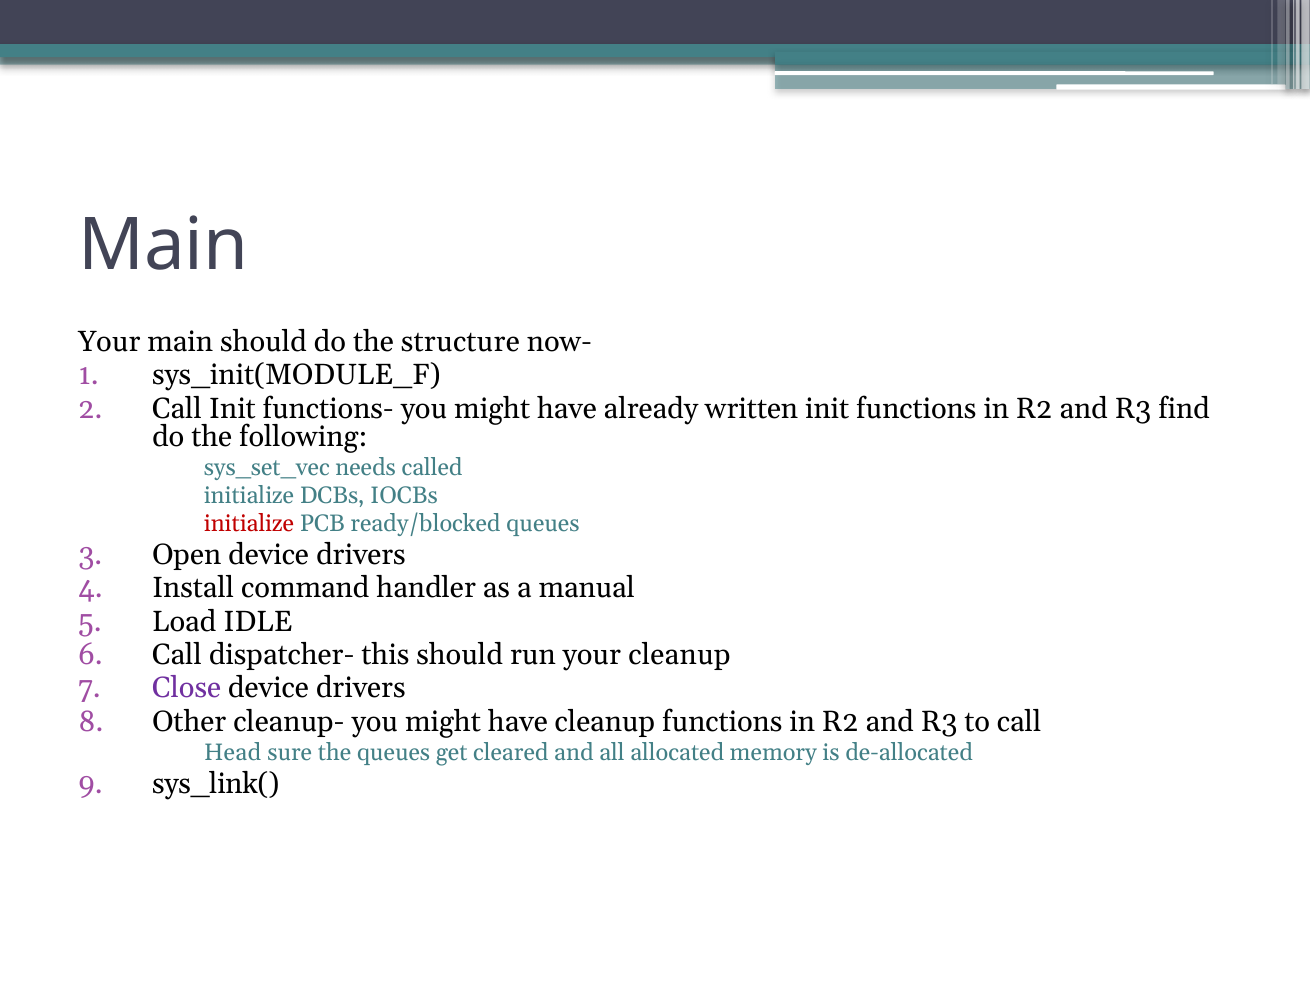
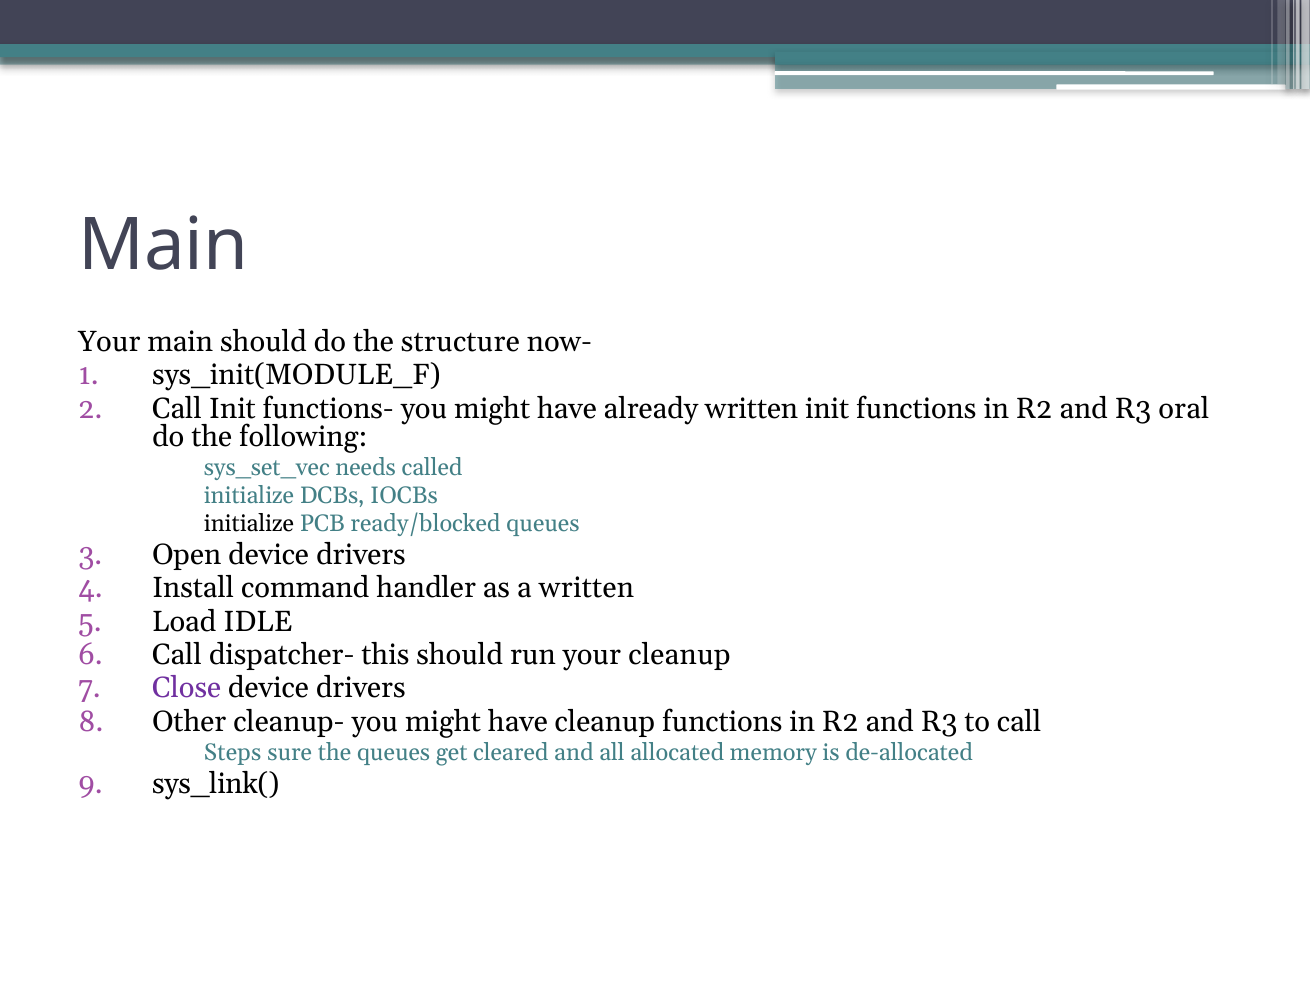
find: find -> oral
initialize at (249, 524) colour: red -> black
a manual: manual -> written
Head: Head -> Steps
